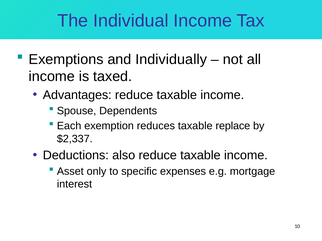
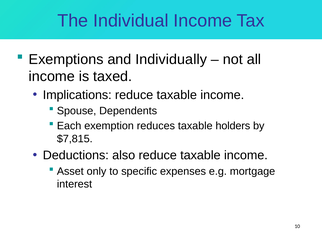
Advantages: Advantages -> Implications
replace: replace -> holders
$2,337: $2,337 -> $7,815
